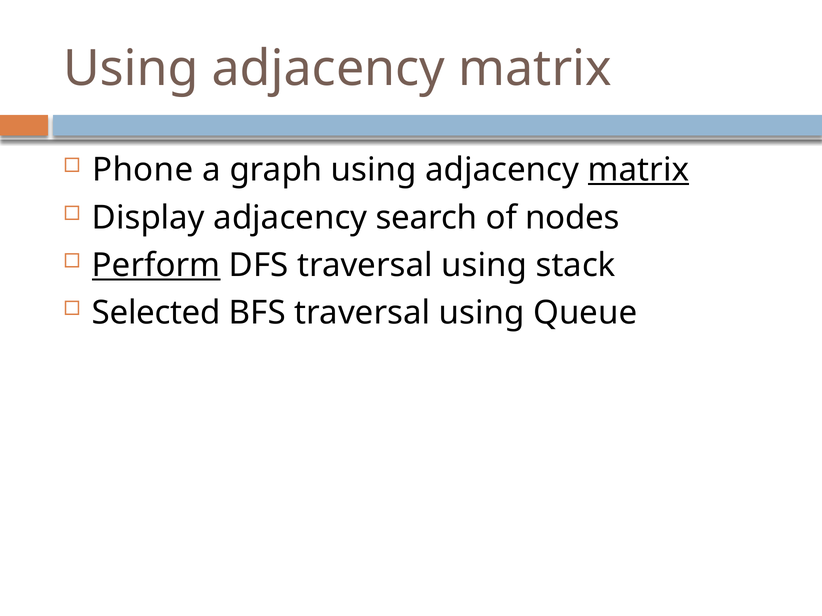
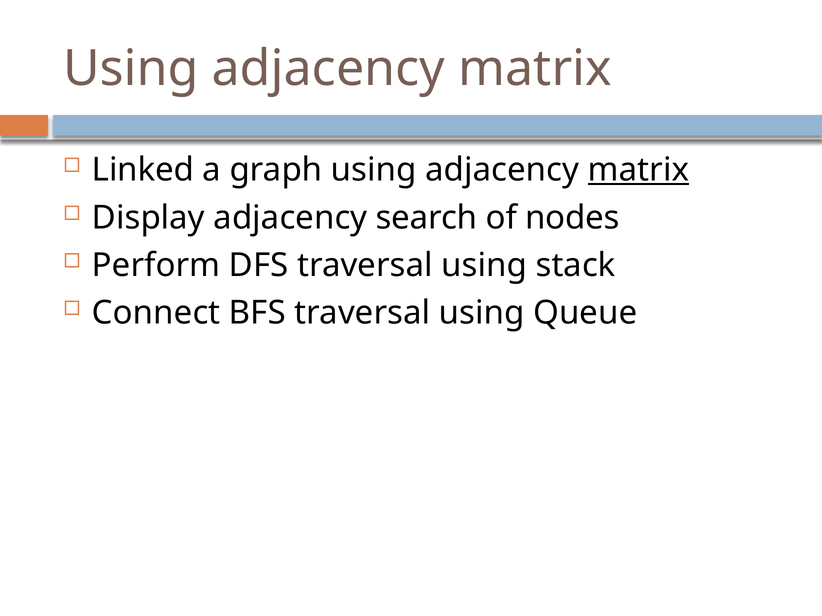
Phone: Phone -> Linked
Perform underline: present -> none
Selected: Selected -> Connect
